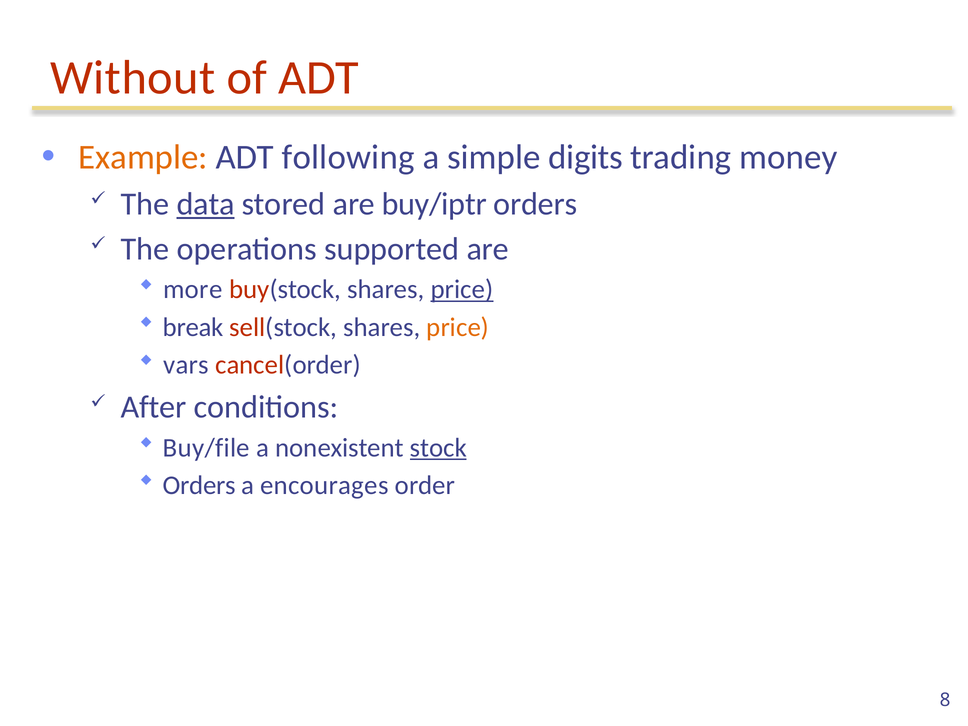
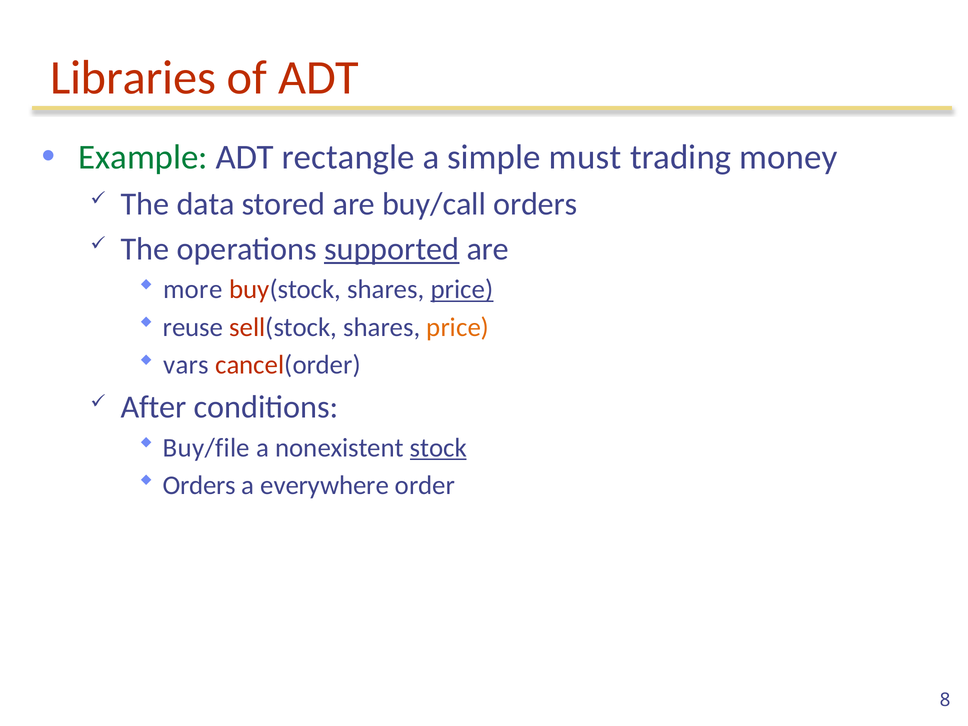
Without: Without -> Libraries
Example colour: orange -> green
following: following -> rectangle
digits: digits -> must
data underline: present -> none
buy/iptr: buy/iptr -> buy/call
supported underline: none -> present
break: break -> reuse
encourages: encourages -> everywhere
